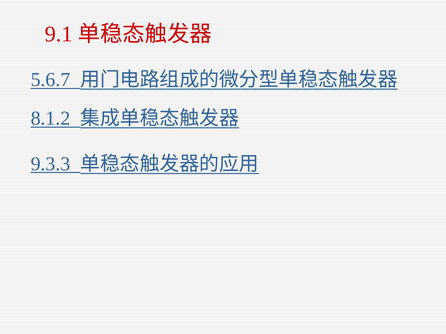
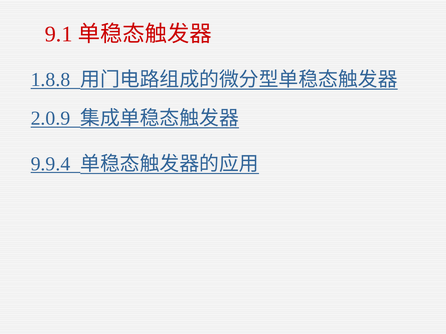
5.6.7: 5.6.7 -> 1.8.8
8.1.2: 8.1.2 -> 2.0.9
9.3.3: 9.3.3 -> 9.9.4
